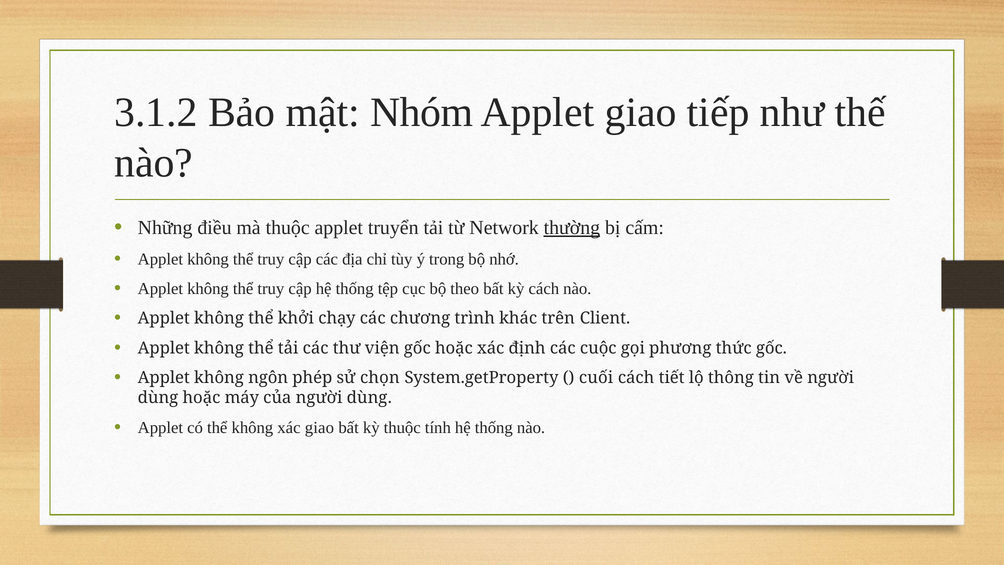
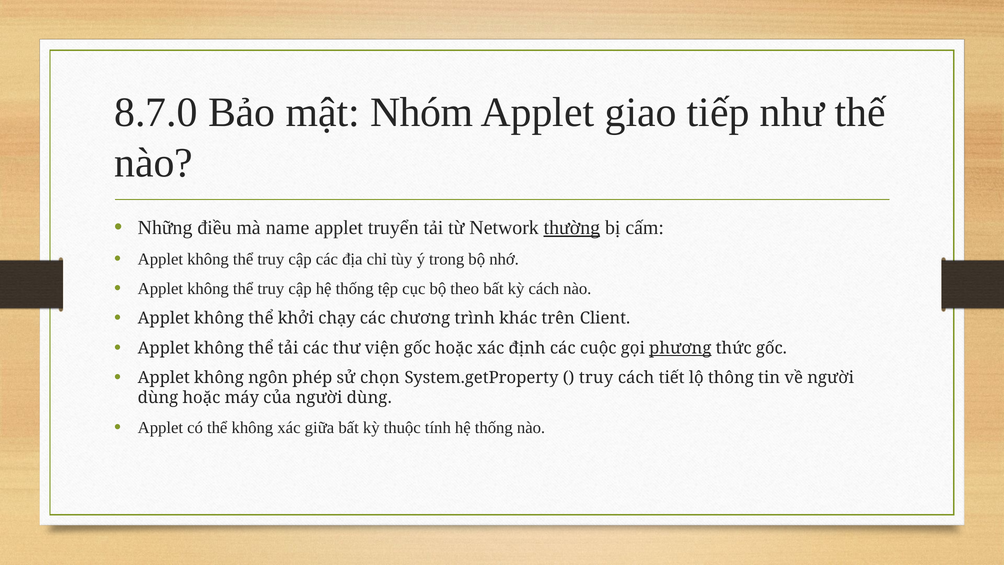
3.1.2: 3.1.2 -> 8.7.0
mà thuộc: thuộc -> name
phương underline: none -> present
cuối at (596, 378): cuối -> truy
xác giao: giao -> giữa
